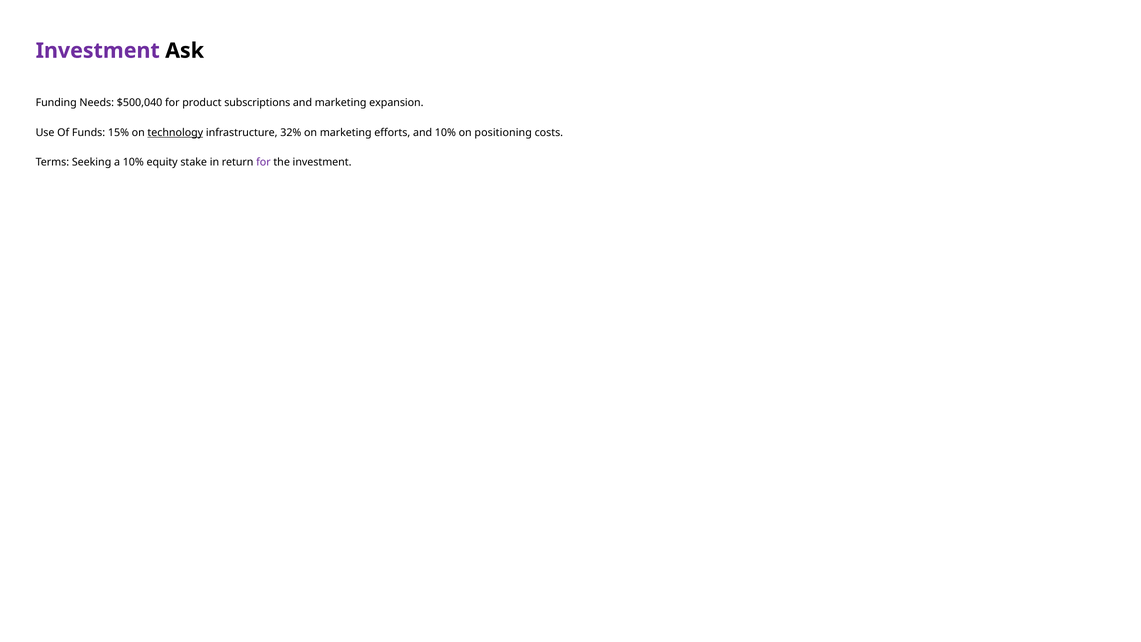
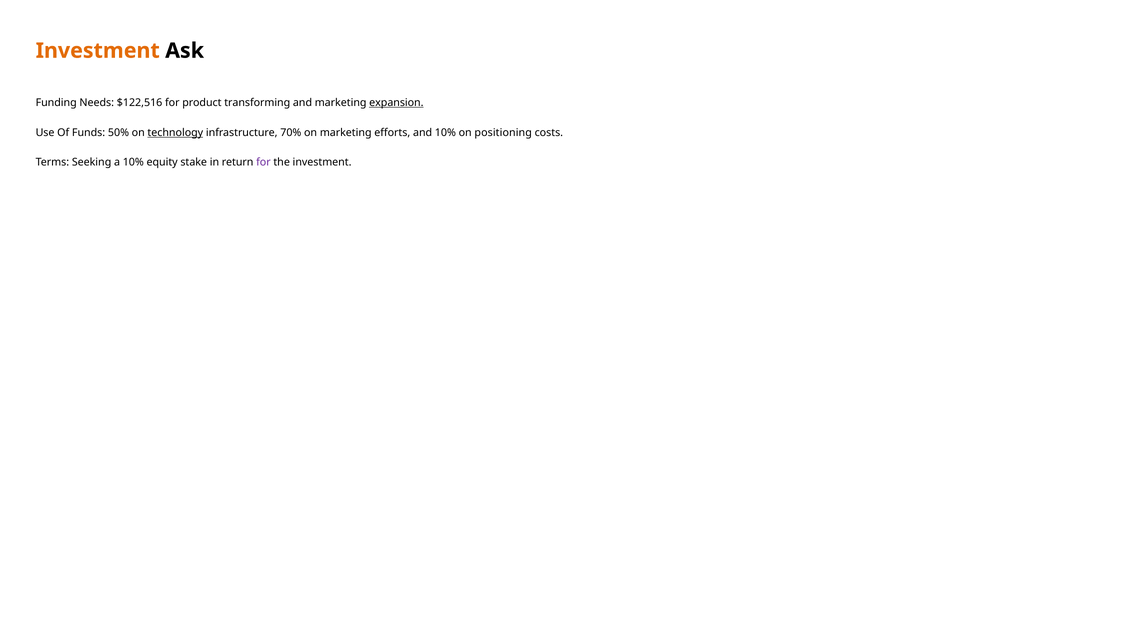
Investment at (98, 51) colour: purple -> orange
$500,040: $500,040 -> $122,516
subscriptions: subscriptions -> transforming
expansion underline: none -> present
15%: 15% -> 50%
32%: 32% -> 70%
